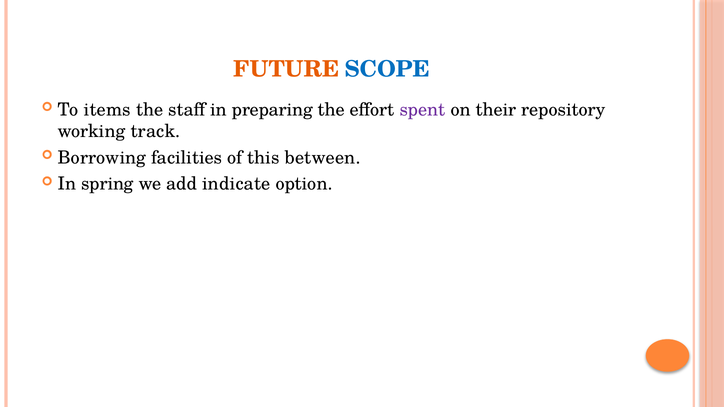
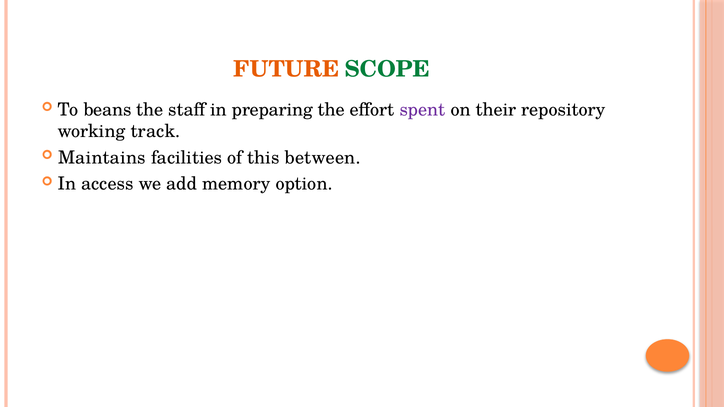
SCOPE colour: blue -> green
items: items -> beans
Borrowing: Borrowing -> Maintains
spring: spring -> access
indicate: indicate -> memory
